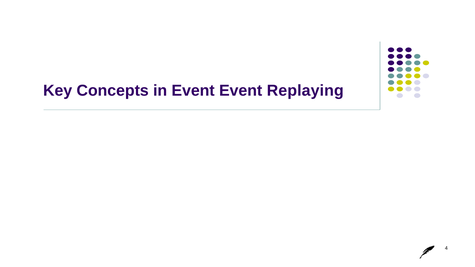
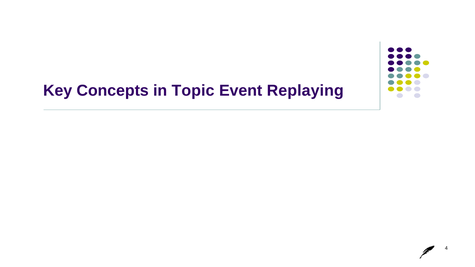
in Event: Event -> Topic
